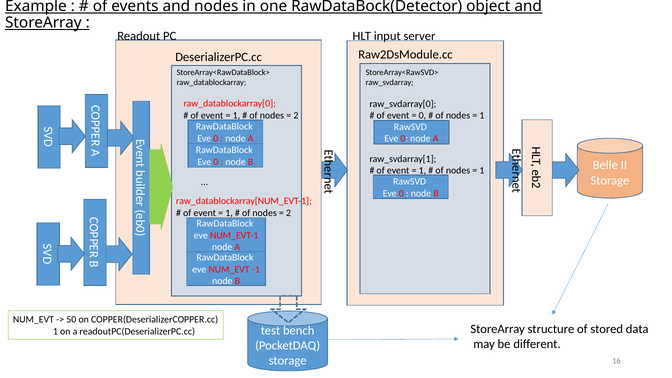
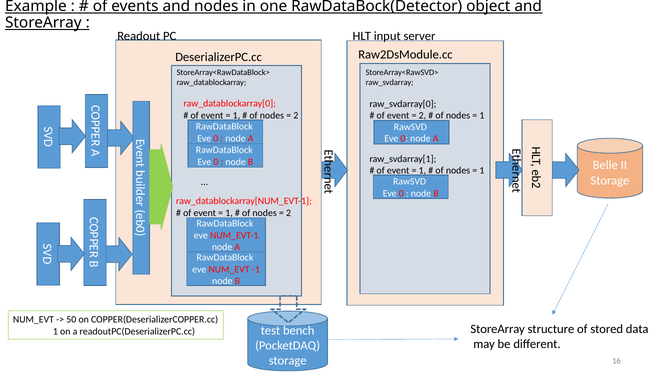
0 at (422, 116): 0 -> 2
